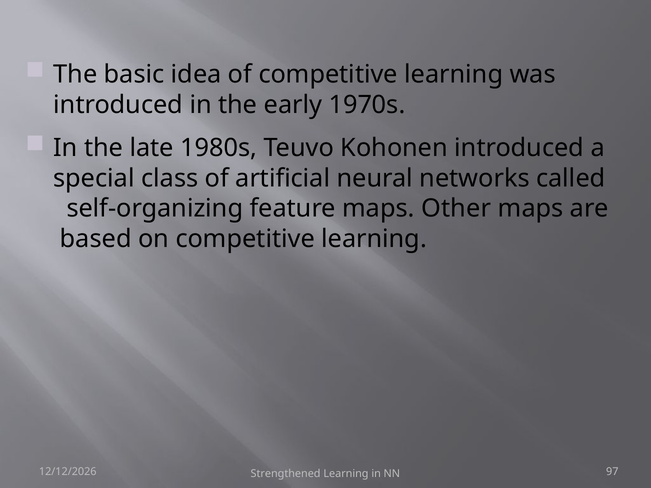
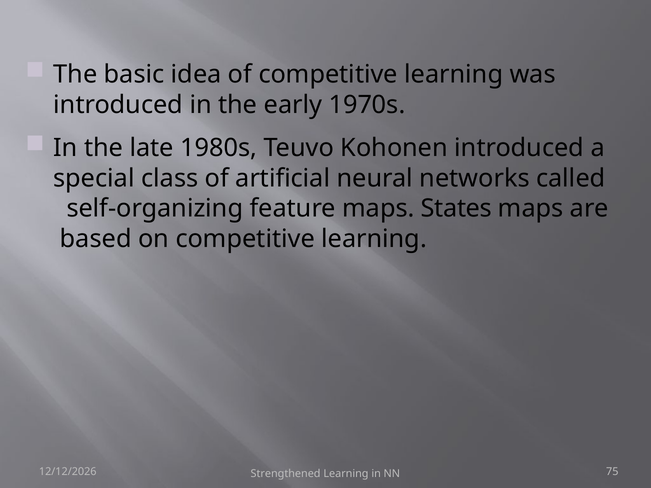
Other: Other -> States
97: 97 -> 75
